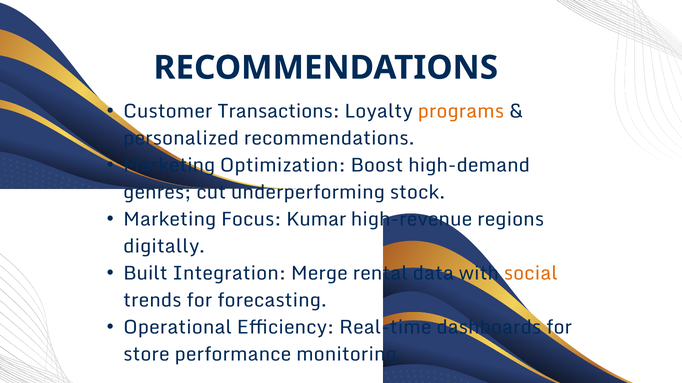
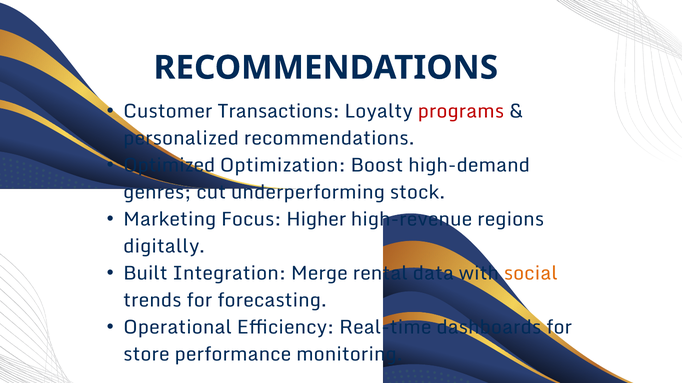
programs colour: orange -> red
Marketing at (169, 166): Marketing -> Optimized
Kumar: Kumar -> Higher
